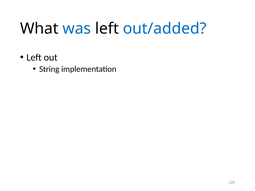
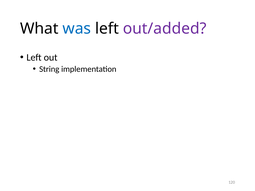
out/added colour: blue -> purple
